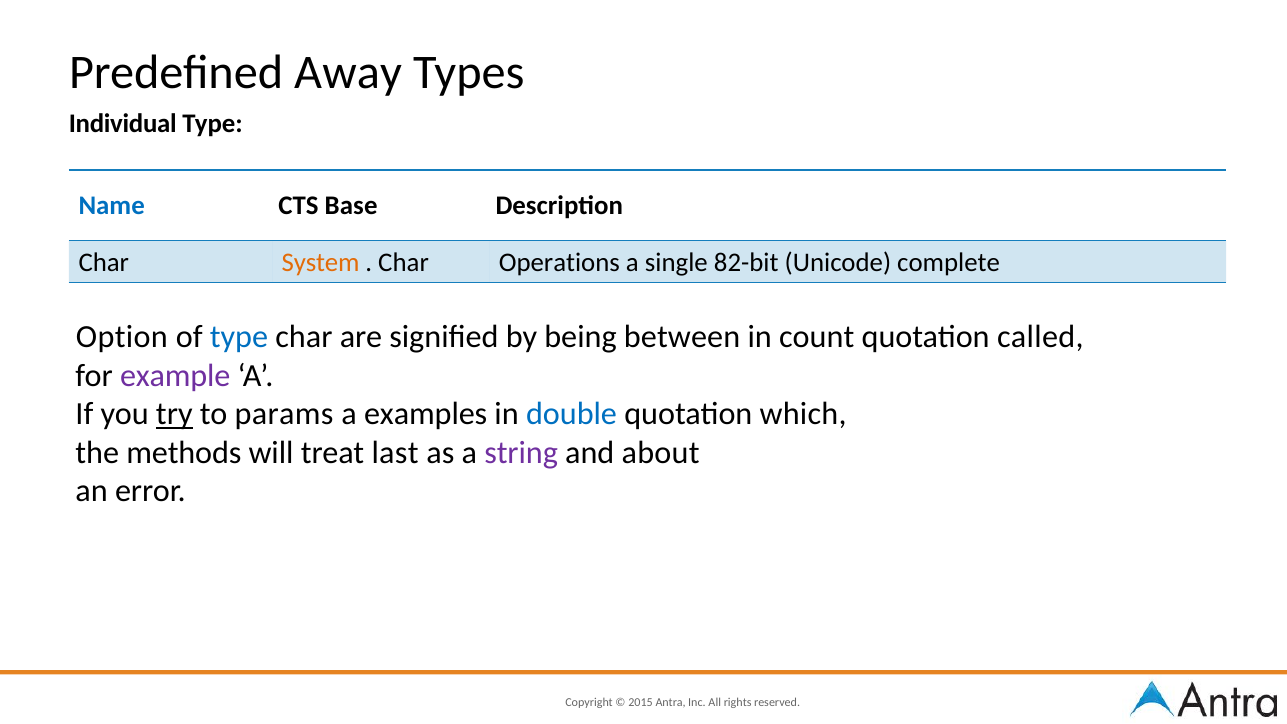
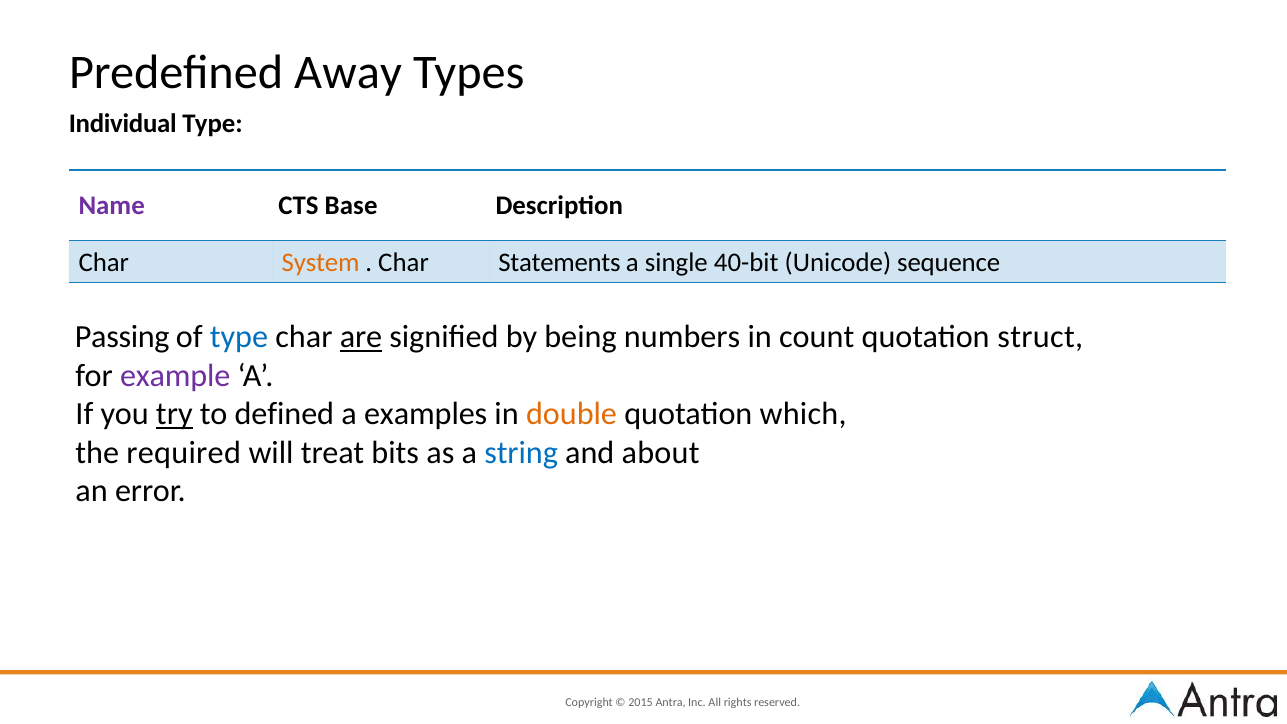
Name colour: blue -> purple
Operations: Operations -> Statements
82-bit: 82-bit -> 40-bit
complete: complete -> sequence
Option: Option -> Passing
are underline: none -> present
between: between -> numbers
called: called -> struct
params: params -> defined
double colour: blue -> orange
methods: methods -> required
last: last -> bits
string colour: purple -> blue
